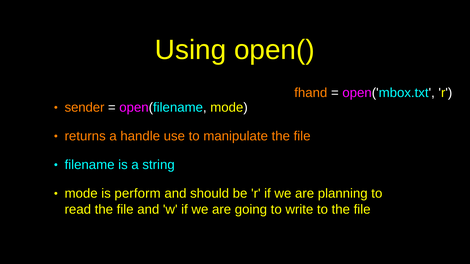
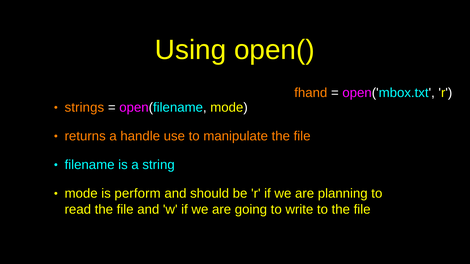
sender: sender -> strings
